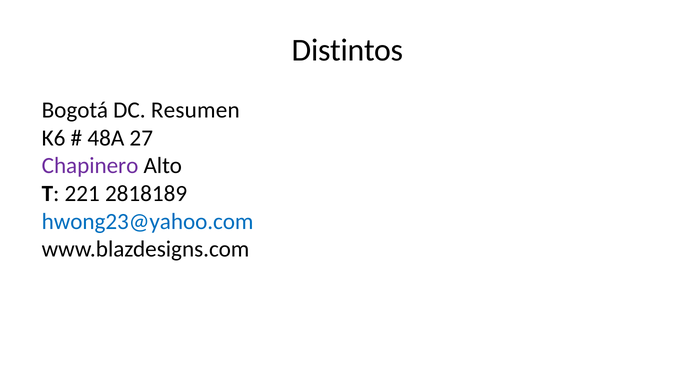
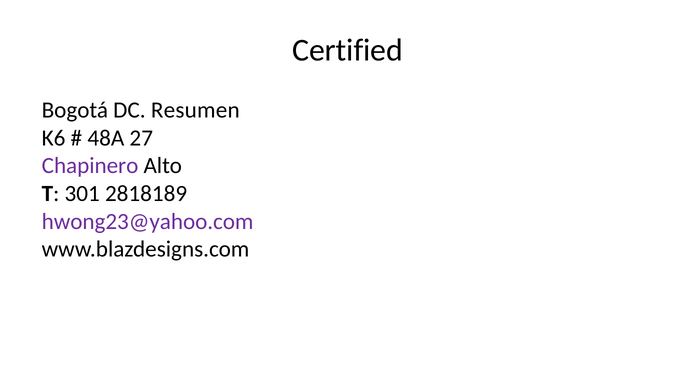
Distintos: Distintos -> Certified
221: 221 -> 301
hwong23@yahoo.com colour: blue -> purple
